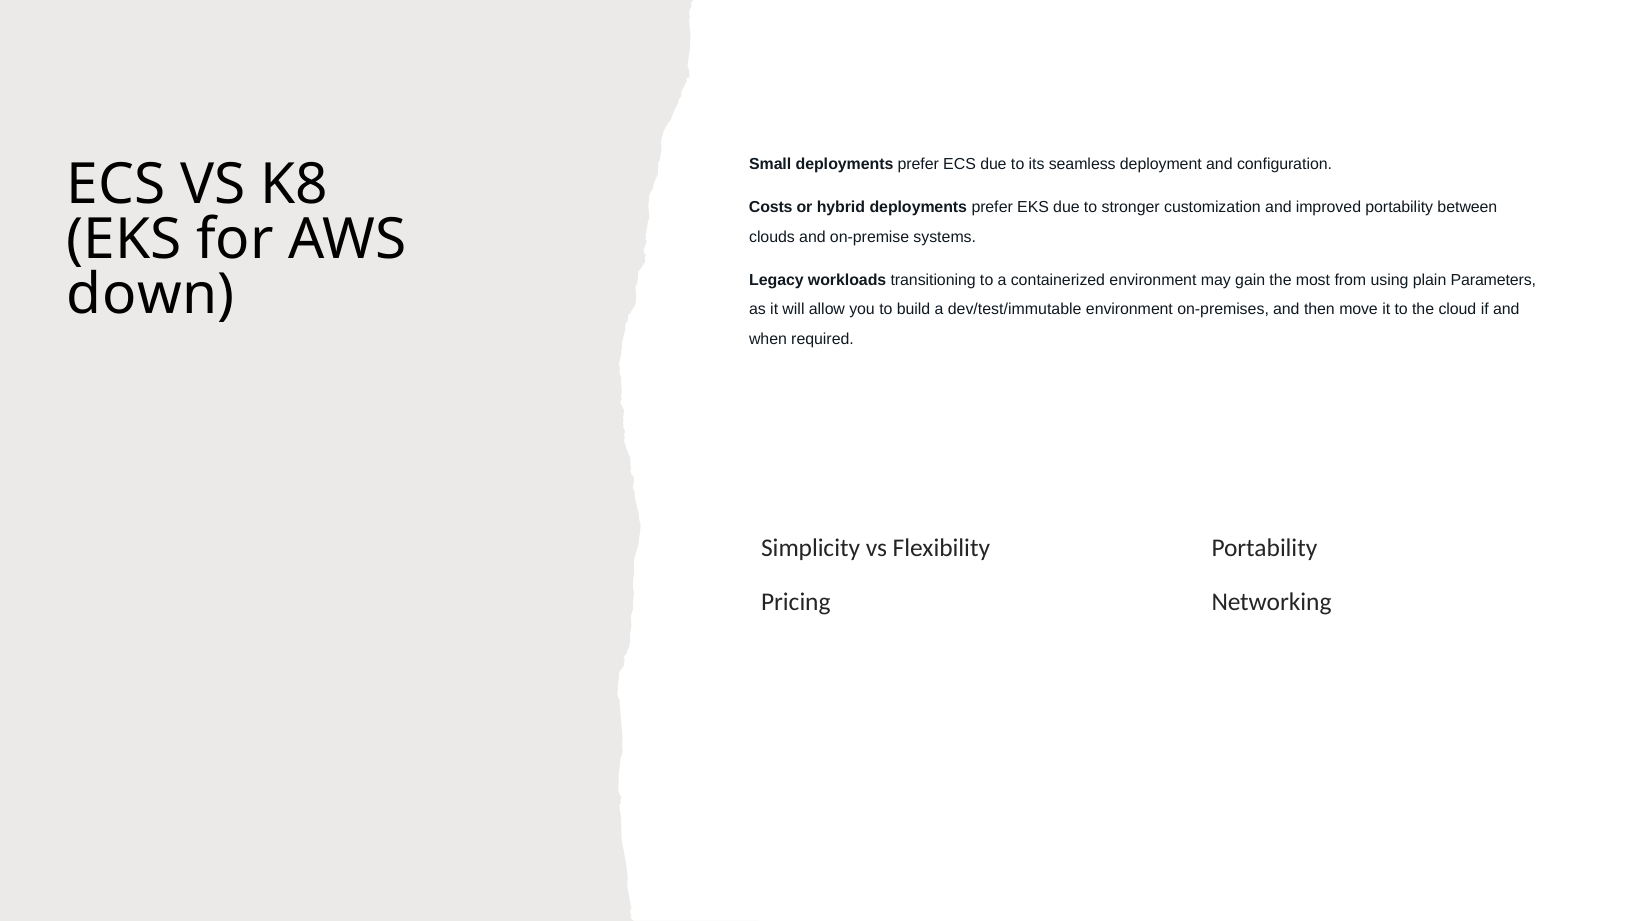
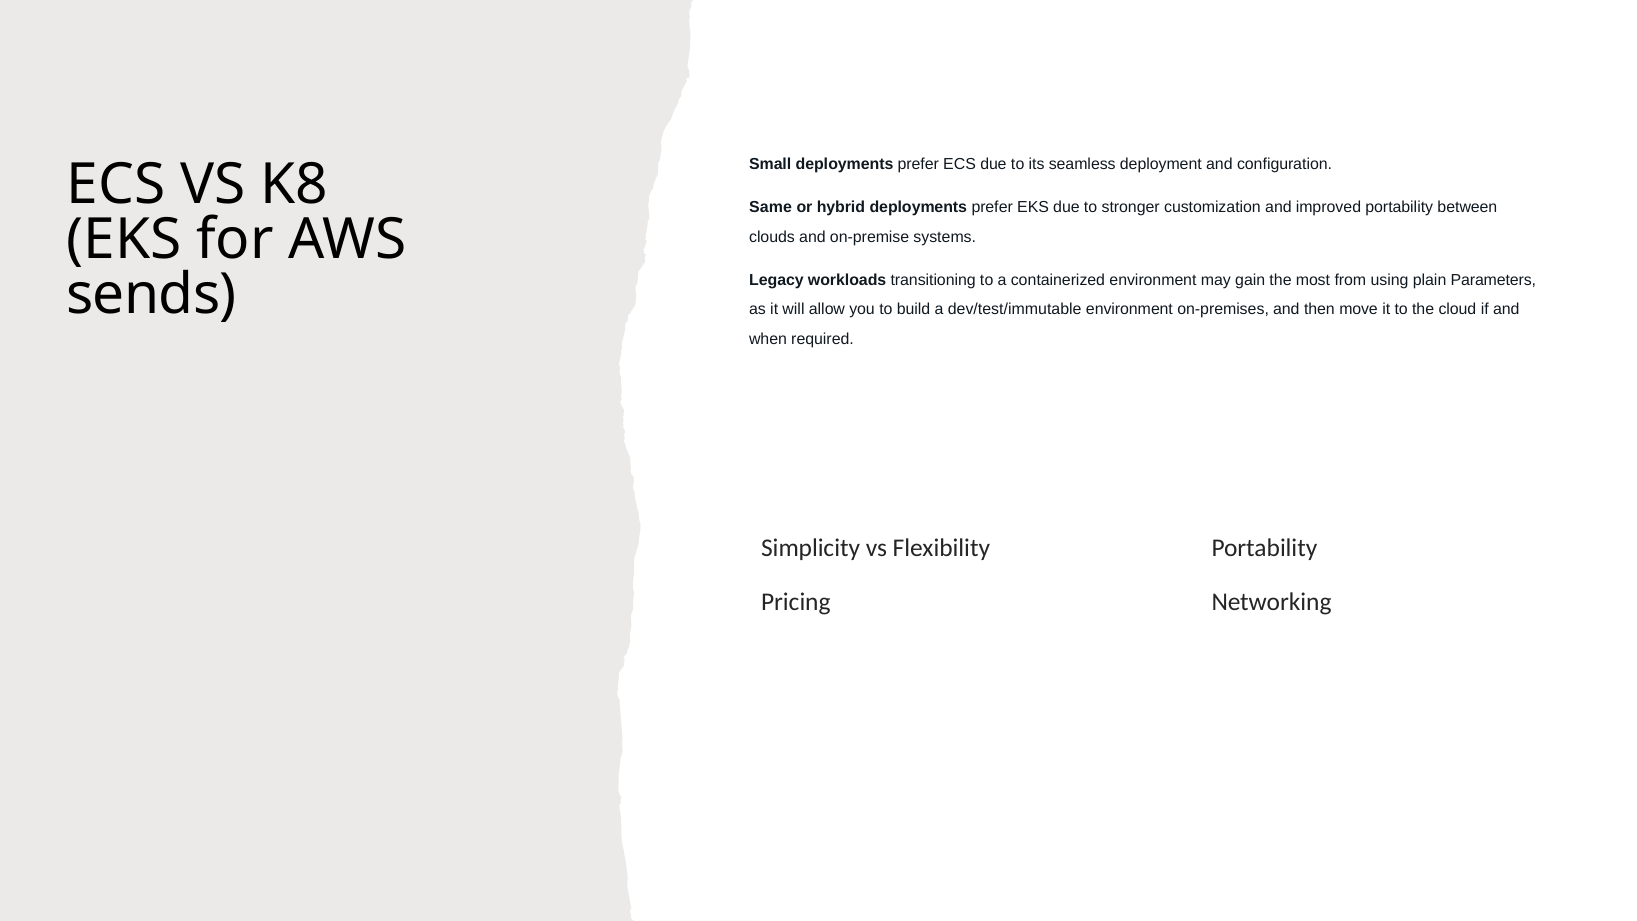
Costs: Costs -> Same
down: down -> sends
